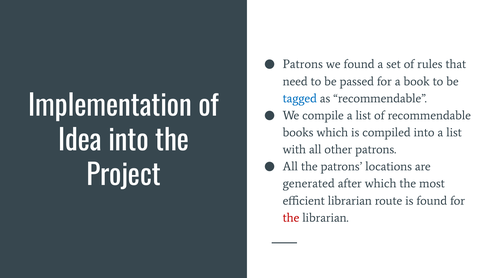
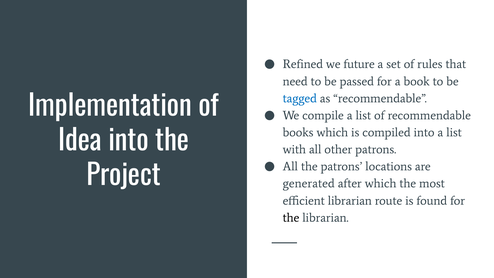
Patrons at (303, 64): Patrons -> Refined
we found: found -> future
the at (291, 218) colour: red -> black
